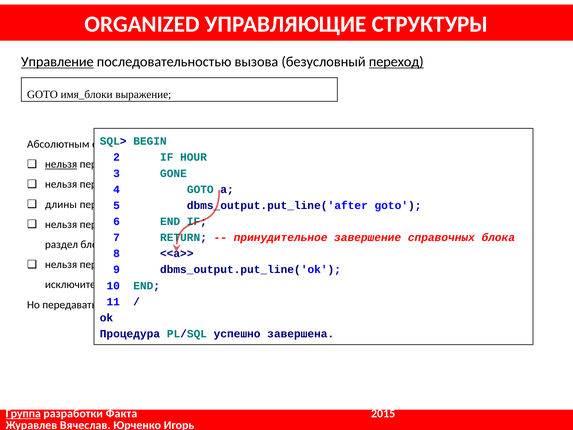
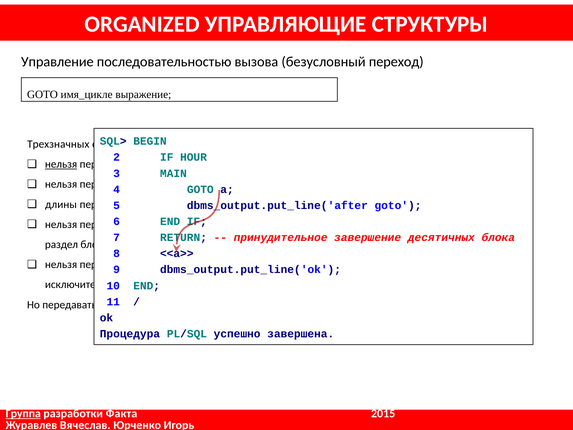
Управление at (57, 62) underline: present -> none
переход underline: present -> none
имя_блоки: имя_блоки -> имя_цикле
Абсолютным: Абсолютным -> Трехзначных
GONE: GONE -> MAIN
справочных: справочных -> десятичных
